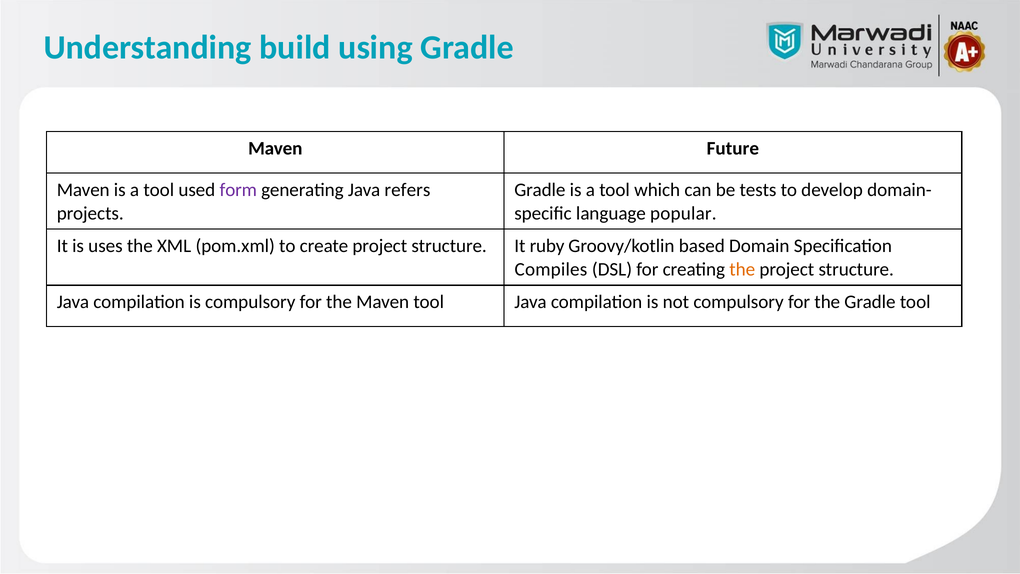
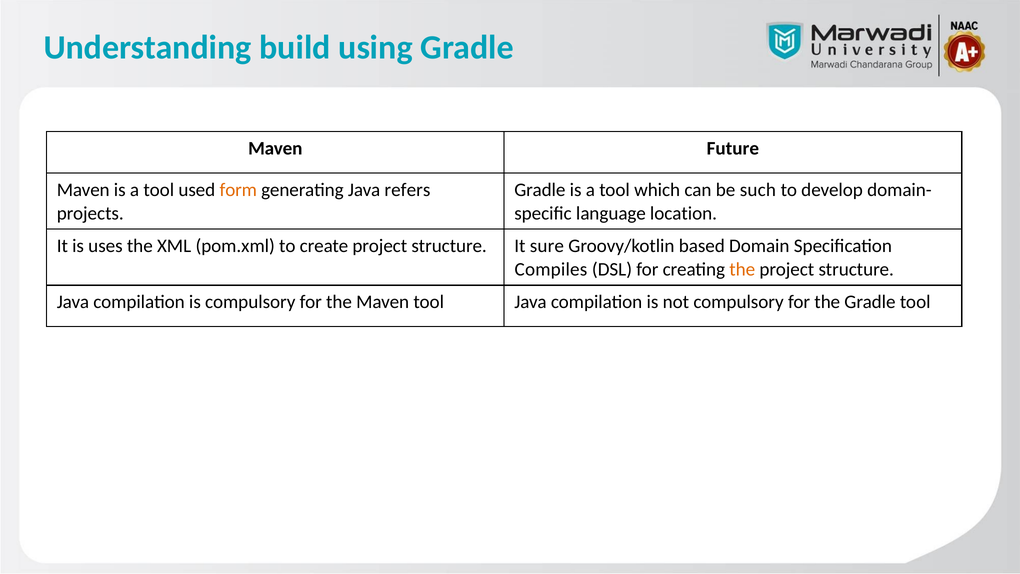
form colour: purple -> orange
tests: tests -> such
popular: popular -> location
ruby: ruby -> sure
